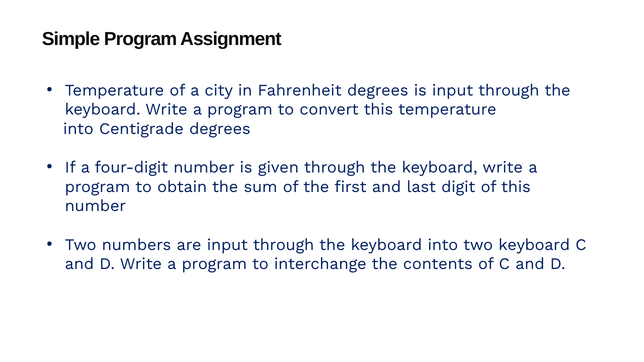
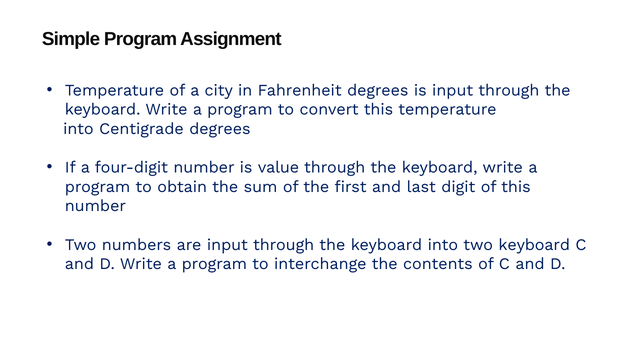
given: given -> value
